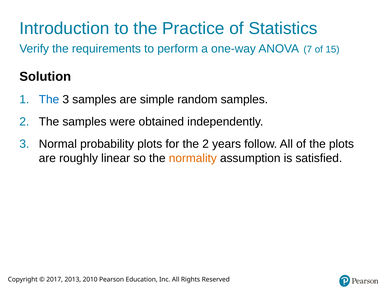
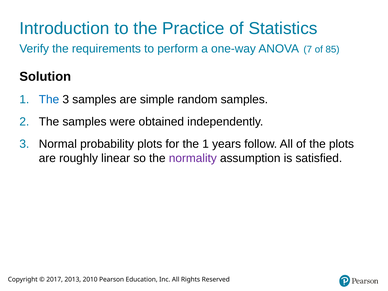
15: 15 -> 85
the 2: 2 -> 1
normality colour: orange -> purple
